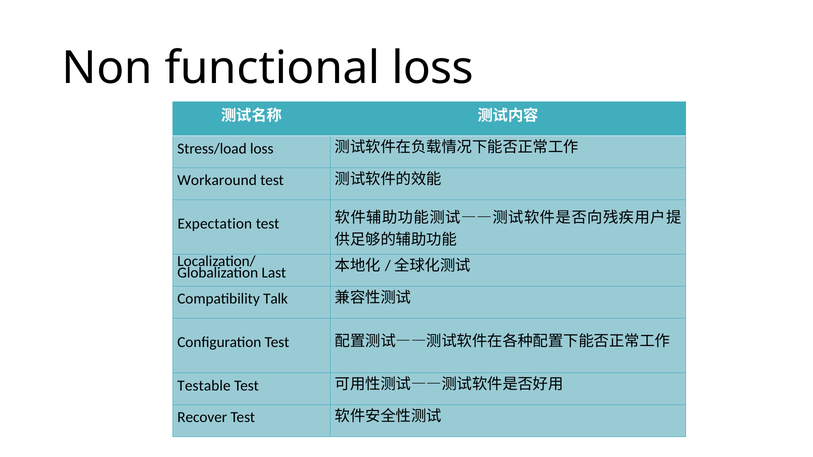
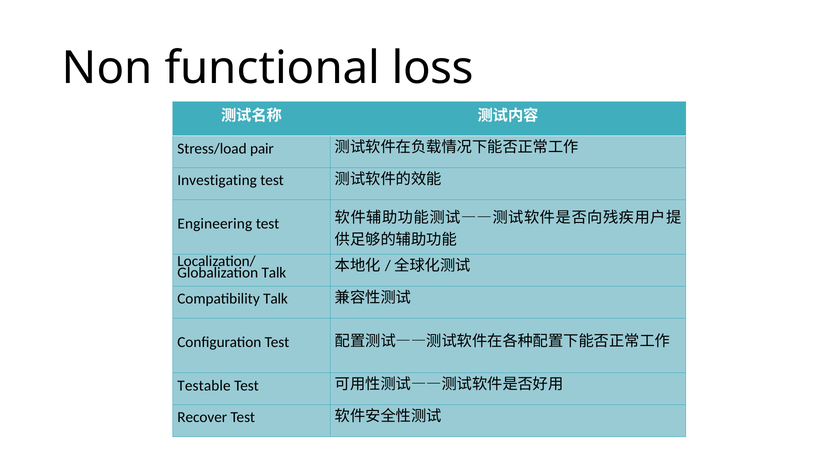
Stress/load loss: loss -> pair
Workaround: Workaround -> Investigating
Expectation: Expectation -> Engineering
Last at (274, 273): Last -> Talk
